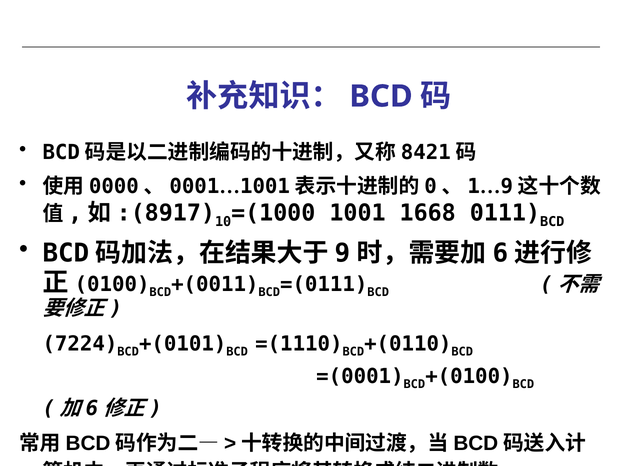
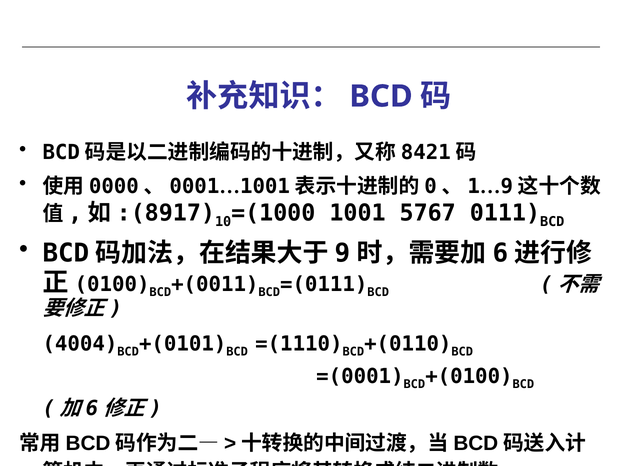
1668: 1668 -> 5767
7224: 7224 -> 4004
